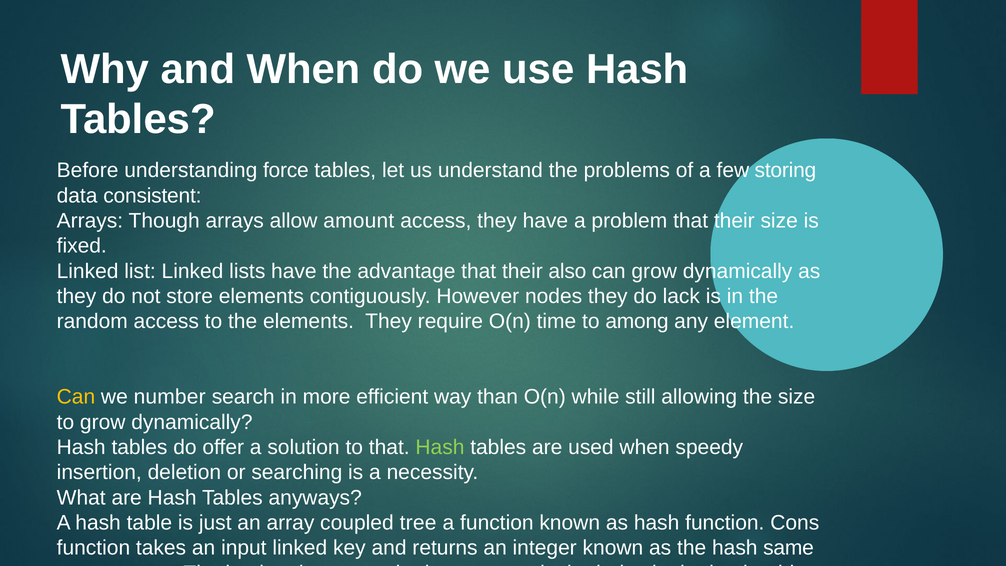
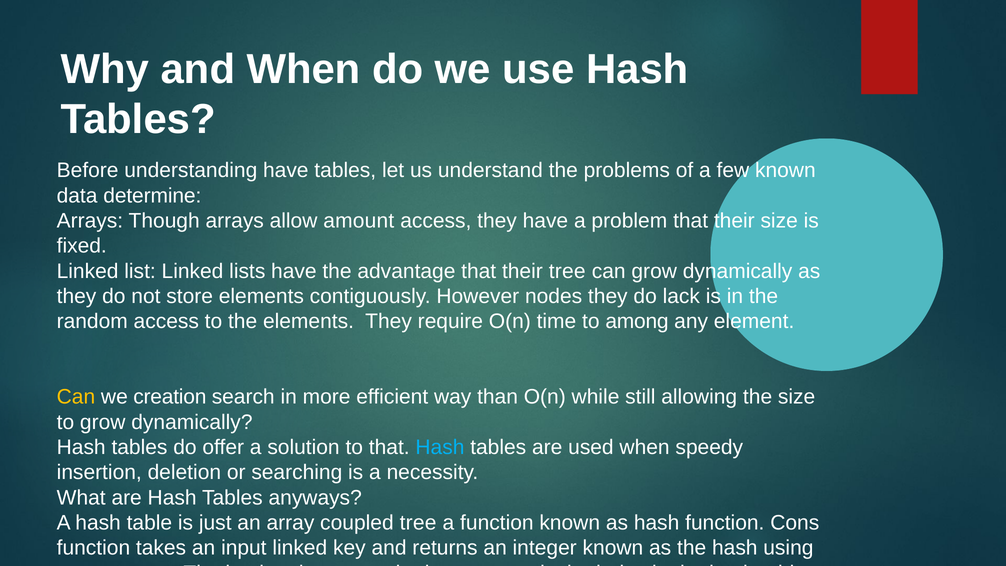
understanding force: force -> have
few storing: storing -> known
data consistent: consistent -> determine
their also: also -> tree
number: number -> creation
Hash at (440, 447) colour: light green -> light blue
hash same: same -> using
